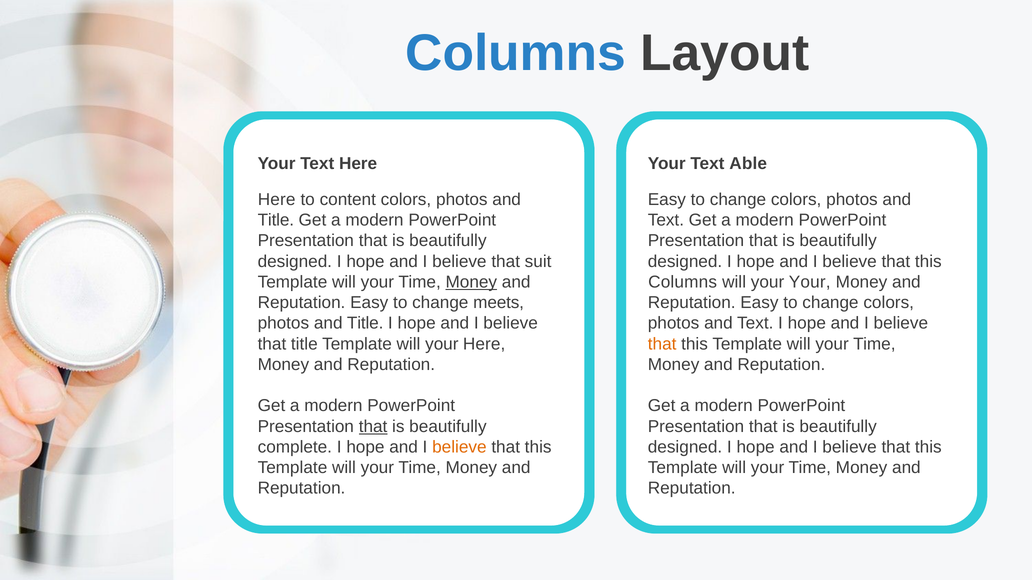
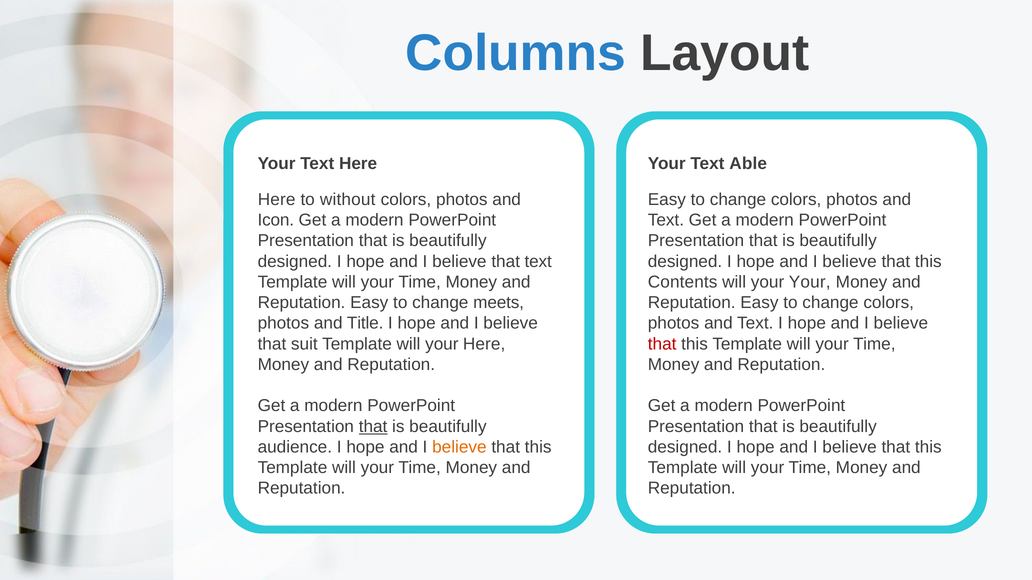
content: content -> without
Title at (276, 220): Title -> Icon
that suit: suit -> text
Money at (471, 282) underline: present -> none
Columns at (683, 282): Columns -> Contents
that title: title -> suit
that at (662, 344) colour: orange -> red
complete: complete -> audience
